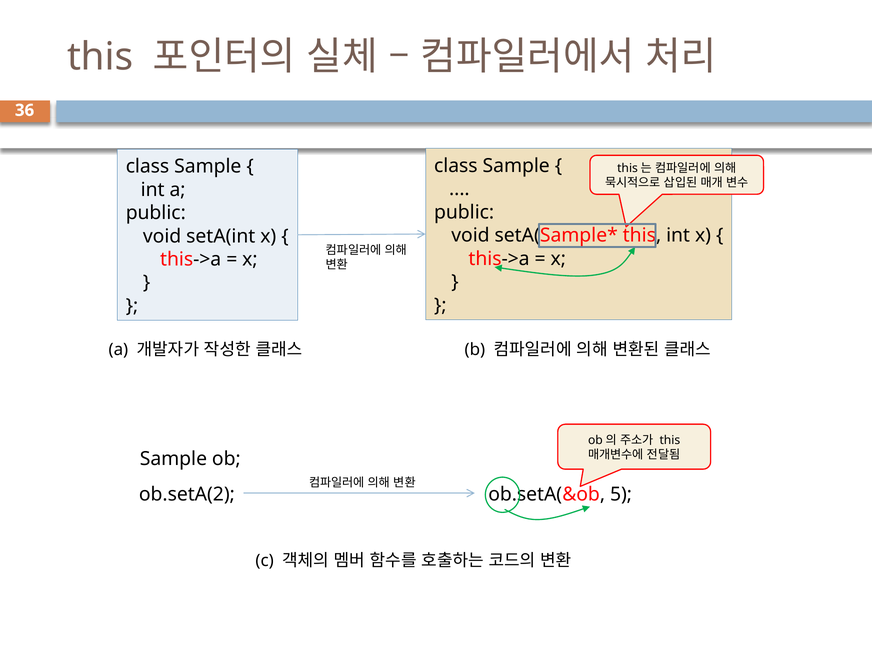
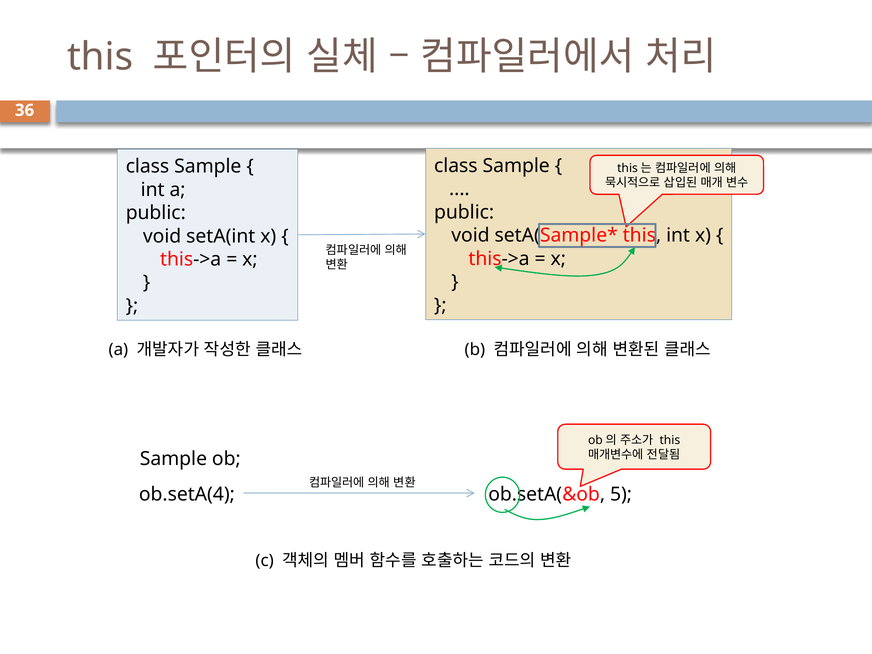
ob.setA(2: ob.setA(2 -> ob.setA(4
